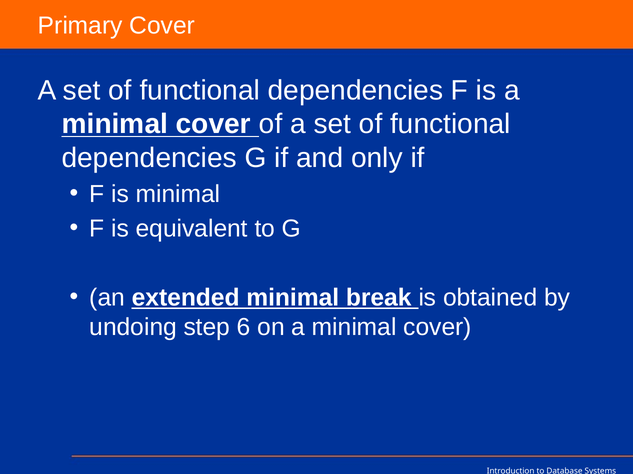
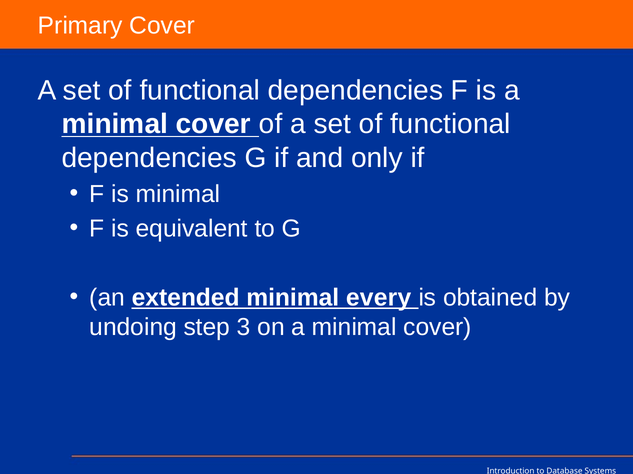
break: break -> every
6: 6 -> 3
